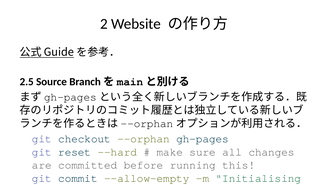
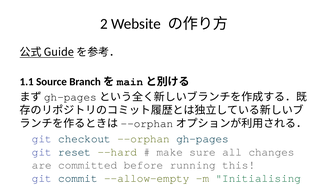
2.5: 2.5 -> 1.1
